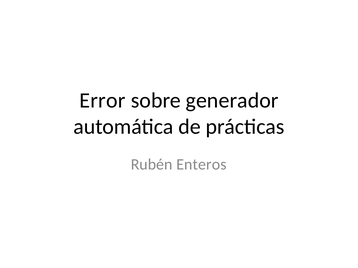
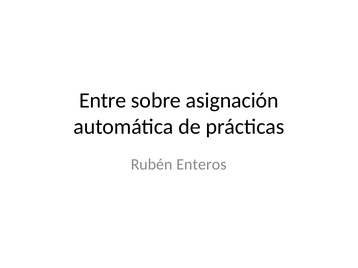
Error: Error -> Entre
generador: generador -> asignación
